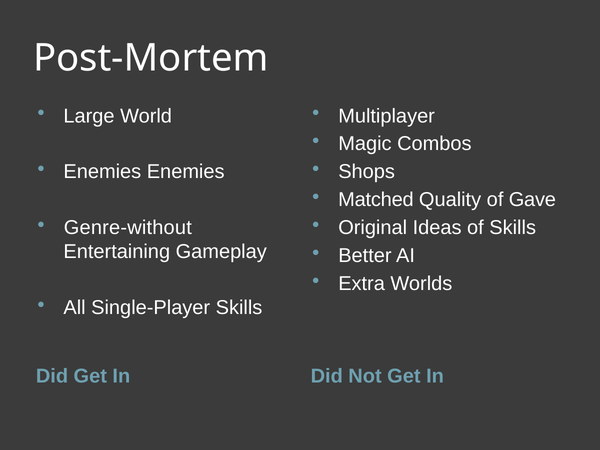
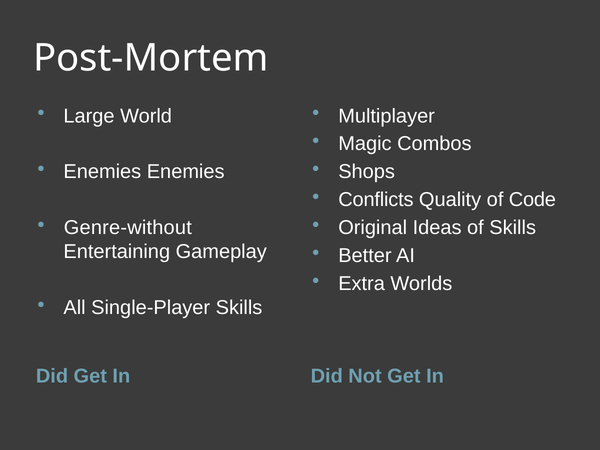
Matched: Matched -> Conflicts
Gave: Gave -> Code
